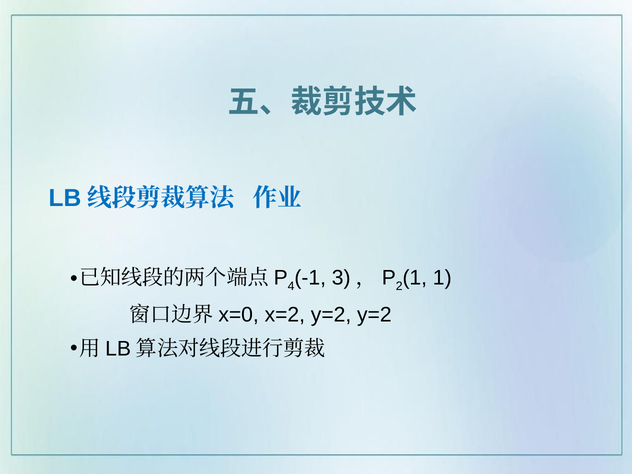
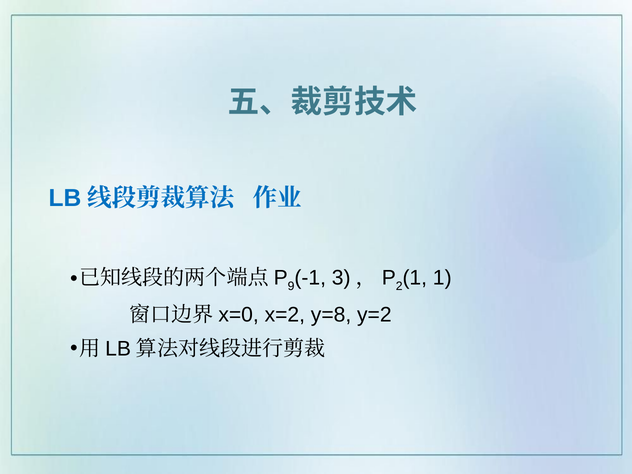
4: 4 -> 9
x=2 y=2: y=2 -> y=8
